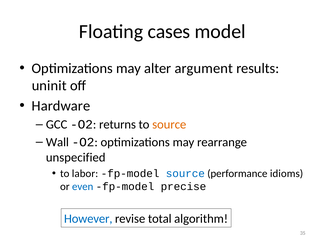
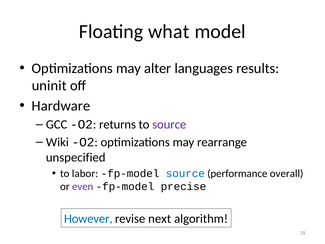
cases: cases -> what
argument: argument -> languages
source at (169, 124) colour: orange -> purple
Wall: Wall -> Wiki
idioms: idioms -> overall
even colour: blue -> purple
total: total -> next
